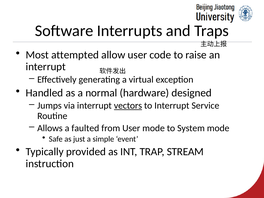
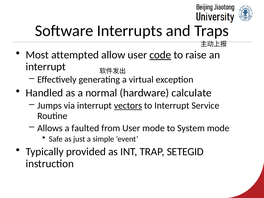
code underline: none -> present
designed: designed -> calculate
STREAM: STREAM -> SETEGID
